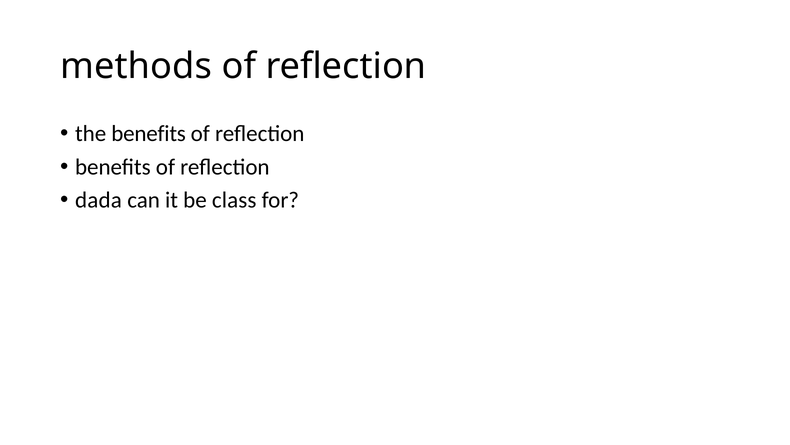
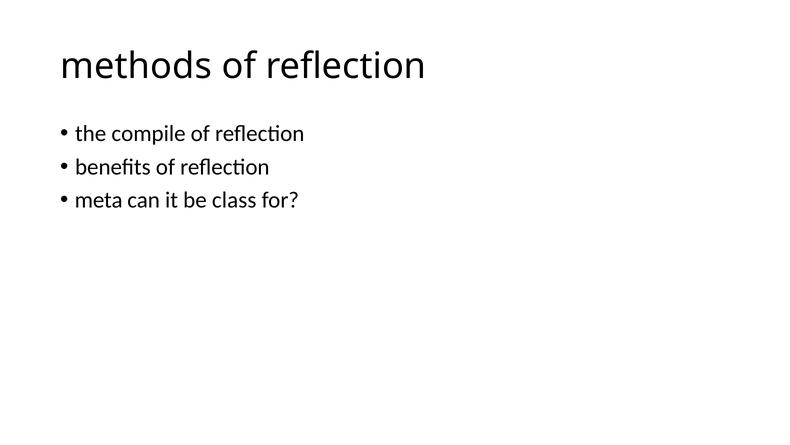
the benefits: benefits -> compile
dada: dada -> meta
